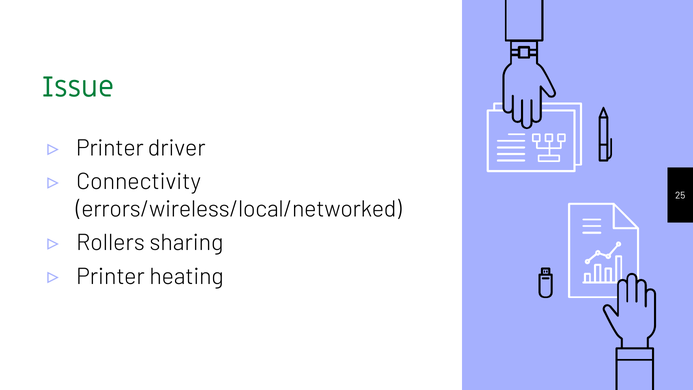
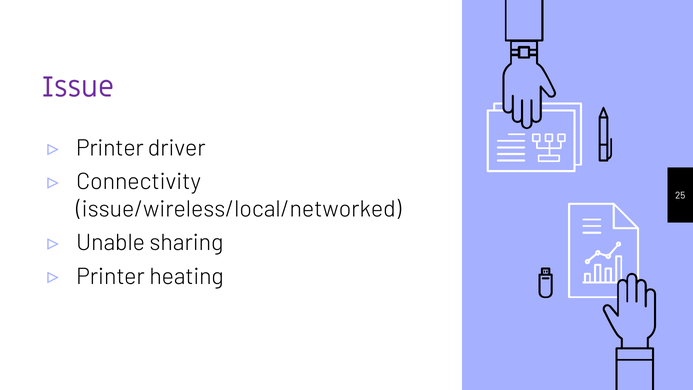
Issue colour: green -> purple
errors/wireless/local/networked: errors/wireless/local/networked -> issue/wireless/local/networked
Rollers: Rollers -> Unable
